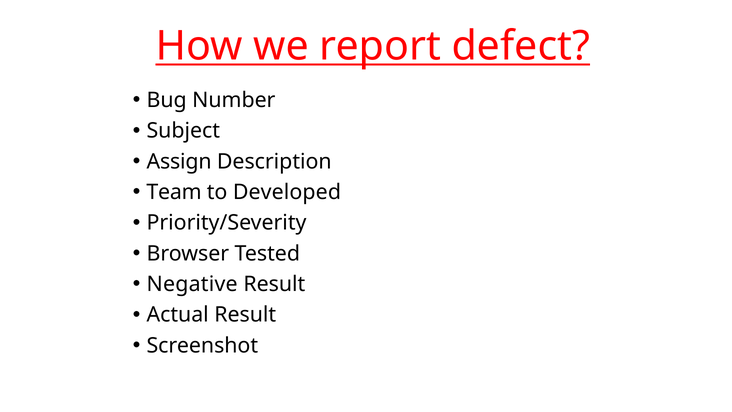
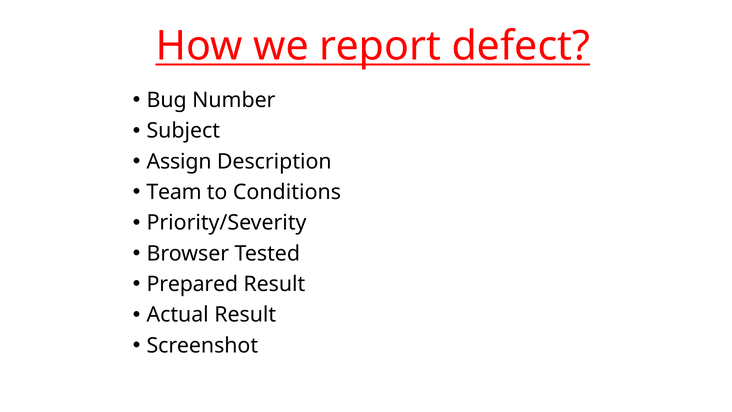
Developed: Developed -> Conditions
Negative: Negative -> Prepared
